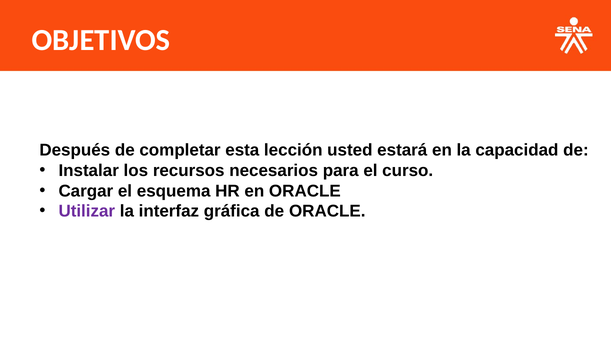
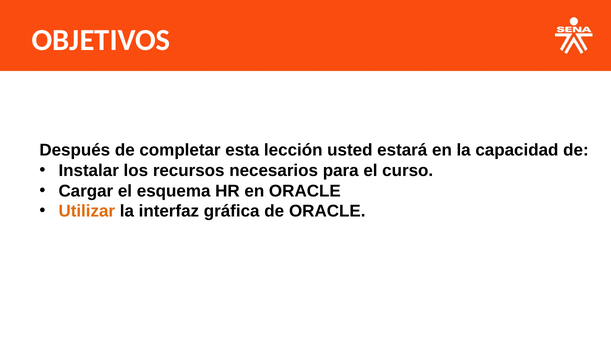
Utilizar colour: purple -> orange
